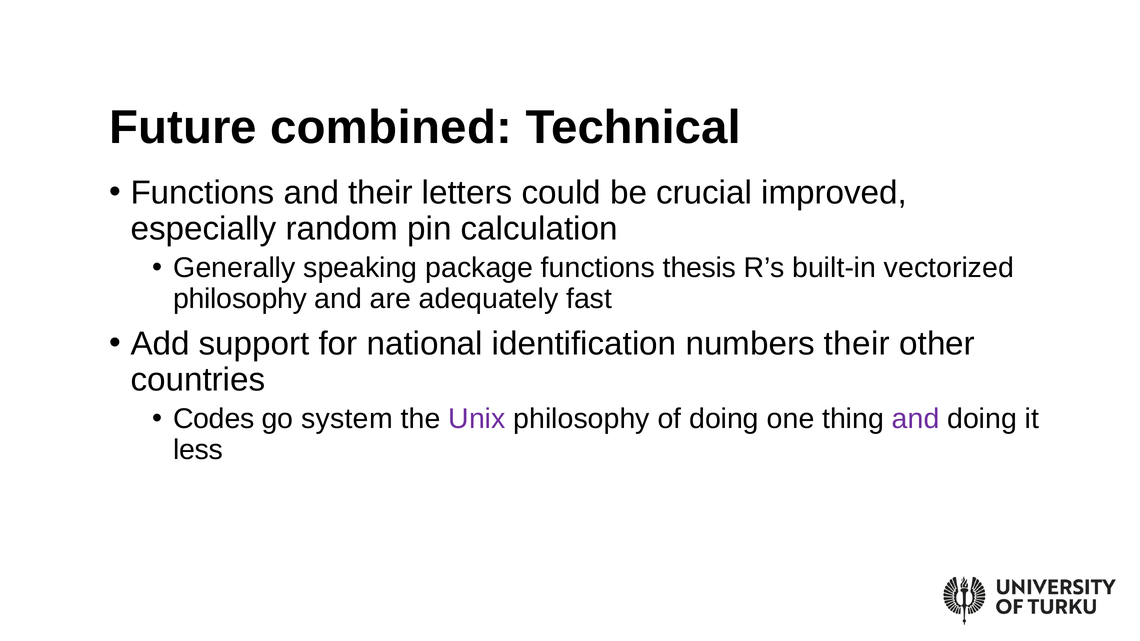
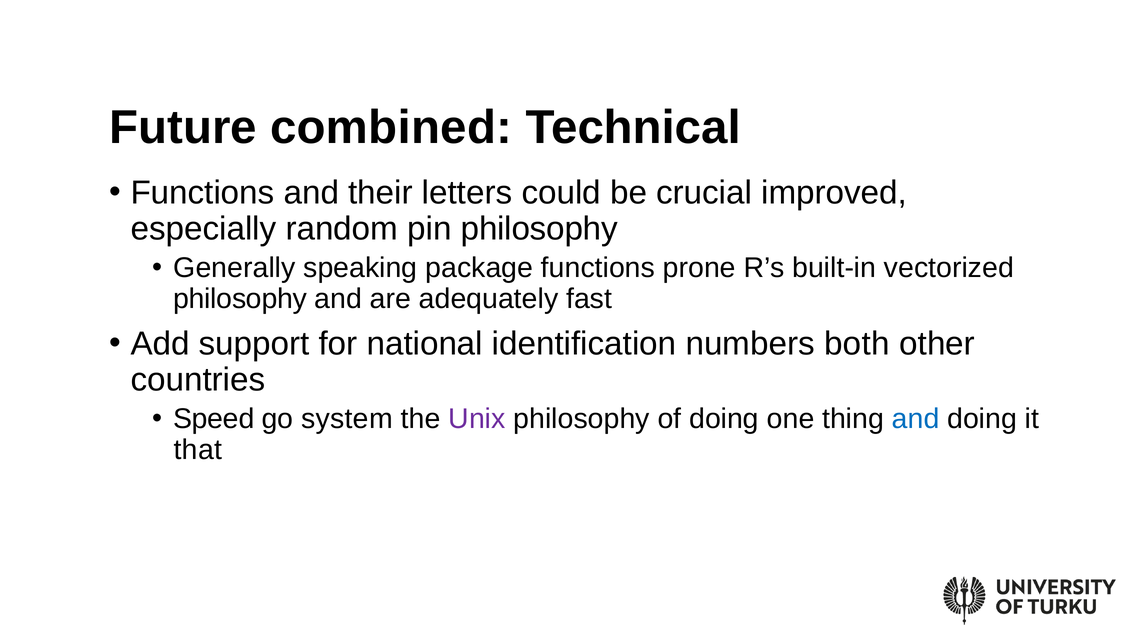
pin calculation: calculation -> philosophy
thesis: thesis -> prone
numbers their: their -> both
Codes: Codes -> Speed
and at (916, 419) colour: purple -> blue
less: less -> that
